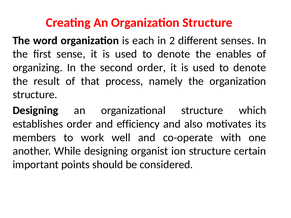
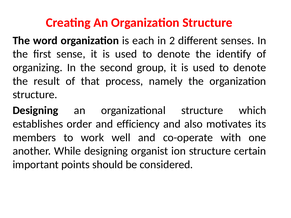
enables: enables -> identify
second order: order -> group
